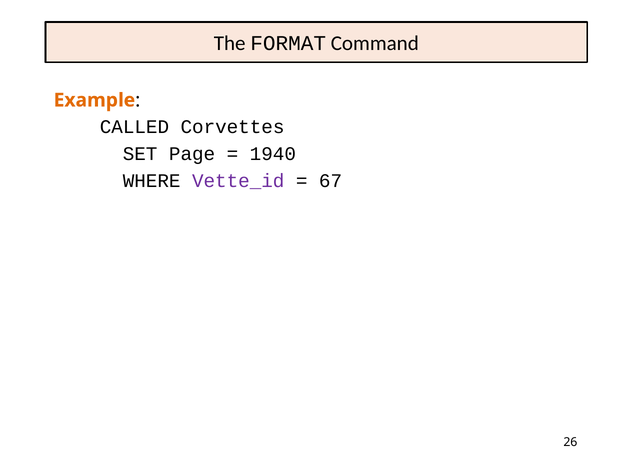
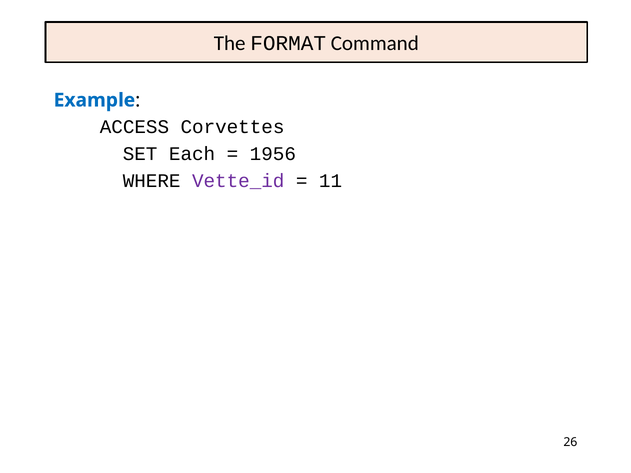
Example colour: orange -> blue
CALLED: CALLED -> ACCESS
Page: Page -> Each
1940: 1940 -> 1956
67: 67 -> 11
